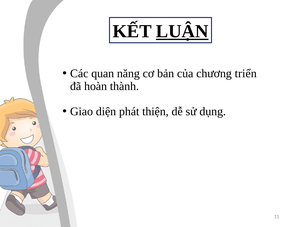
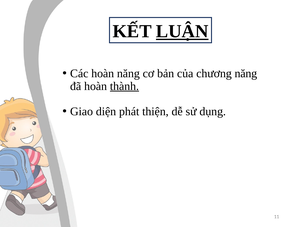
Các quan: quan -> hoàn
chương triển: triển -> năng
thành underline: none -> present
